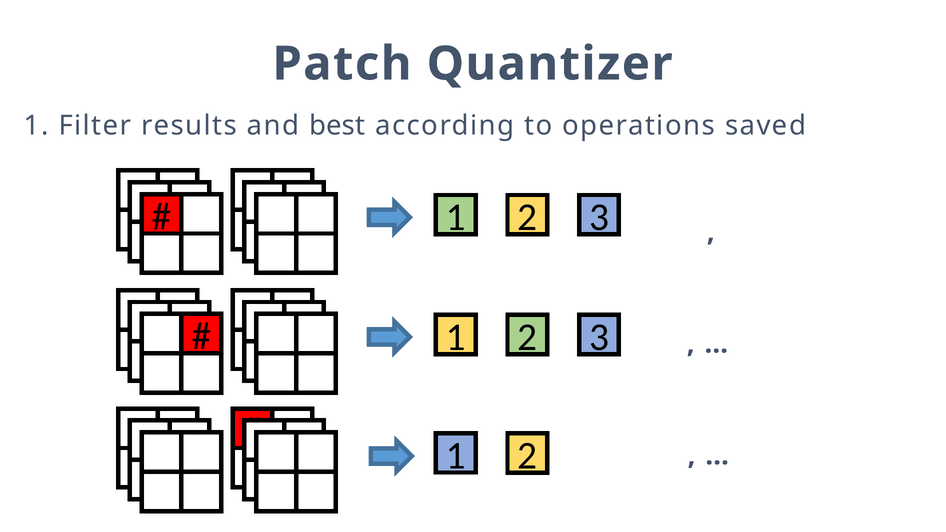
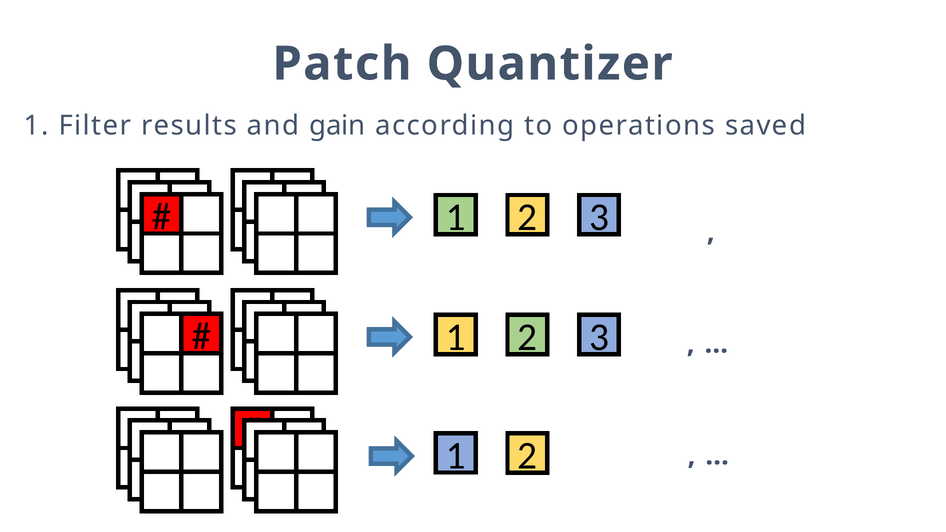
best: best -> gain
